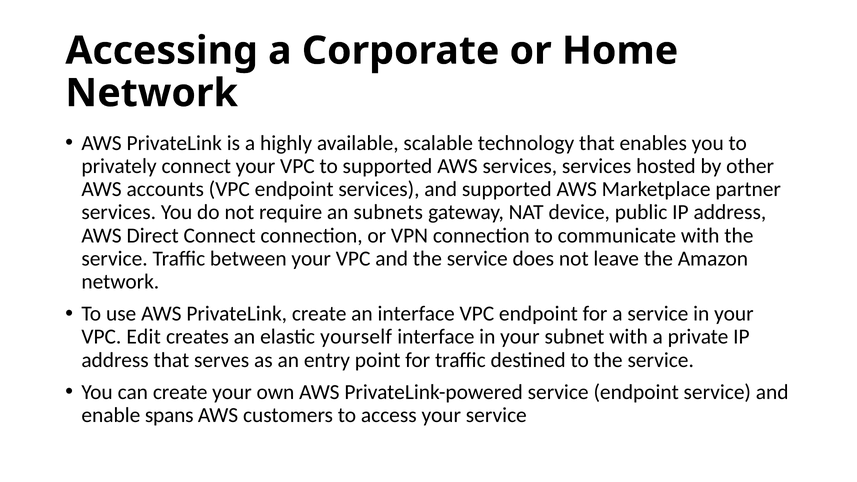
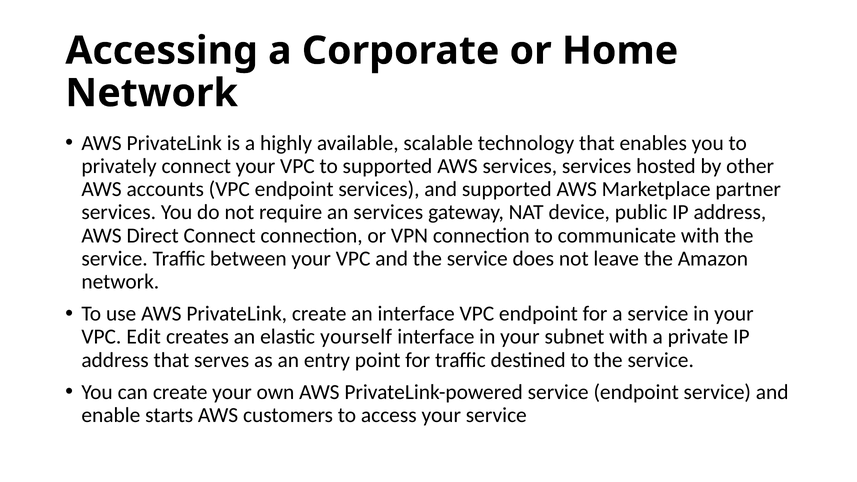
an subnets: subnets -> services
spans: spans -> starts
